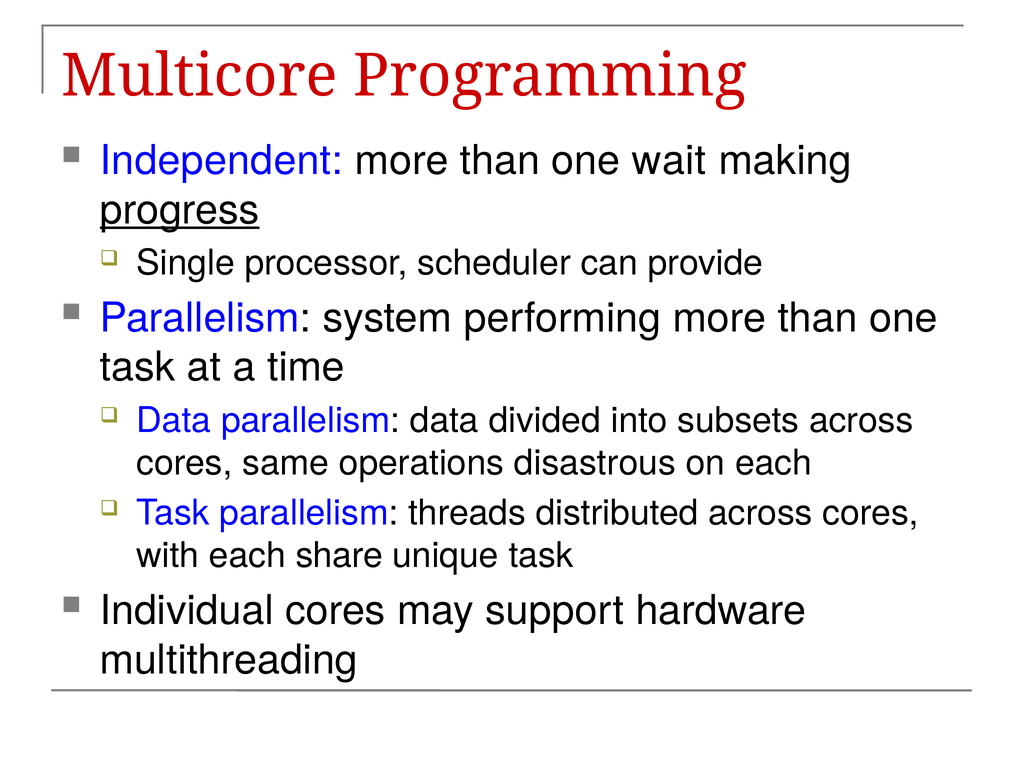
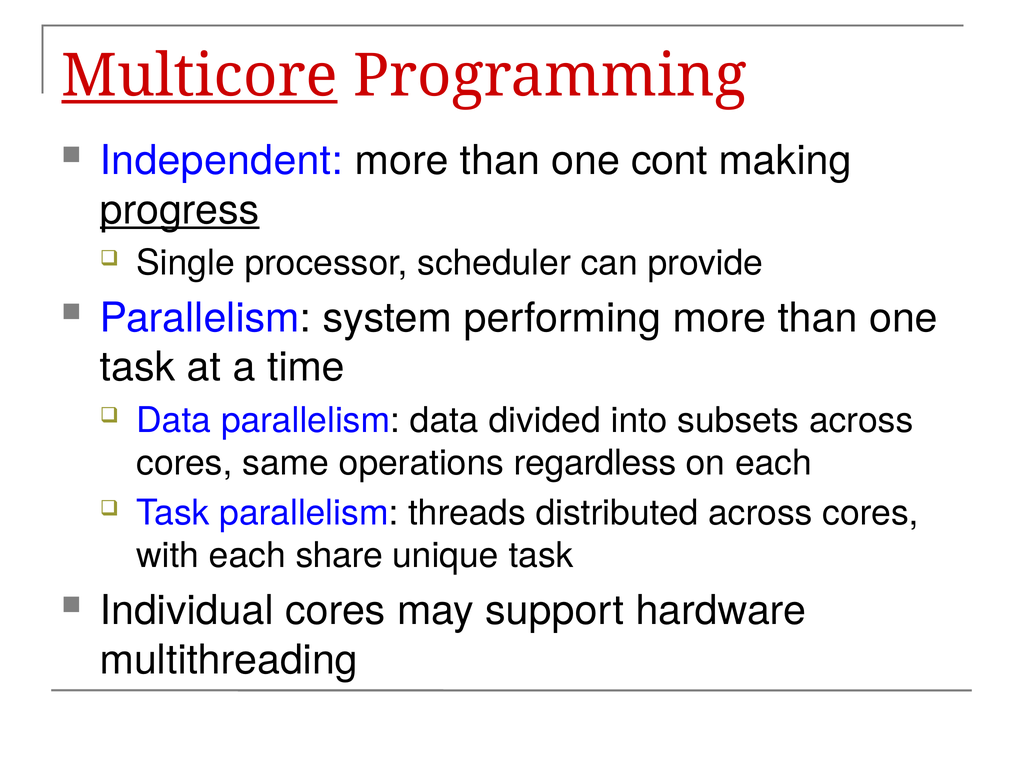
Multicore underline: none -> present
wait: wait -> cont
disastrous: disastrous -> regardless
